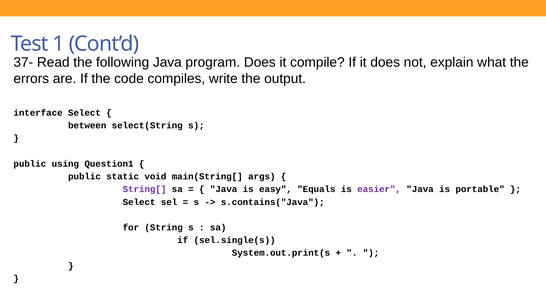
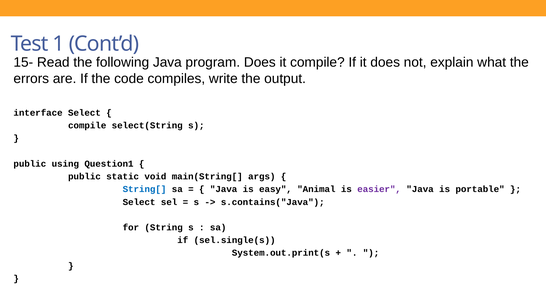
37-: 37- -> 15-
between at (87, 126): between -> compile
String[ colour: purple -> blue
Equals: Equals -> Animal
